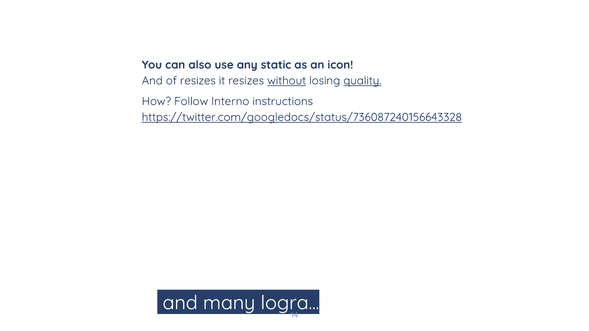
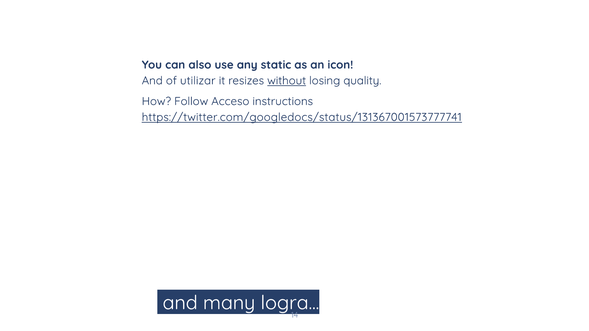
of resizes: resizes -> utilizar
quality underline: present -> none
Interno: Interno -> Acceso
https://twitter.com/googledocs/status/736087240156643328: https://twitter.com/googledocs/status/736087240156643328 -> https://twitter.com/googledocs/status/131367001573777741
